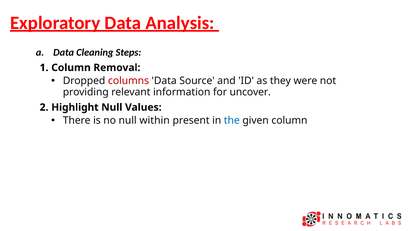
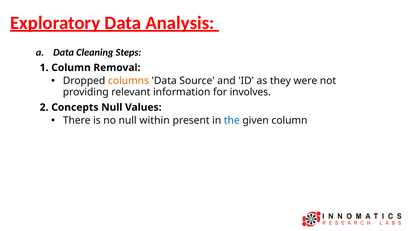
columns colour: red -> orange
uncover: uncover -> involves
Highlight: Highlight -> Concepts
